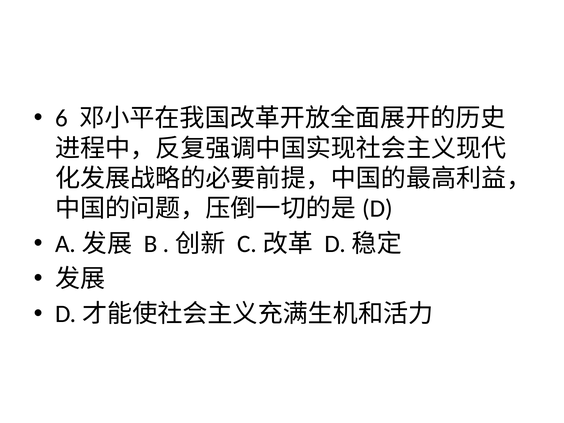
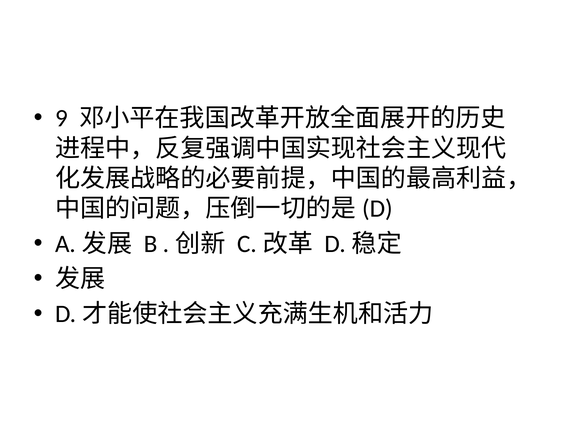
6: 6 -> 9
